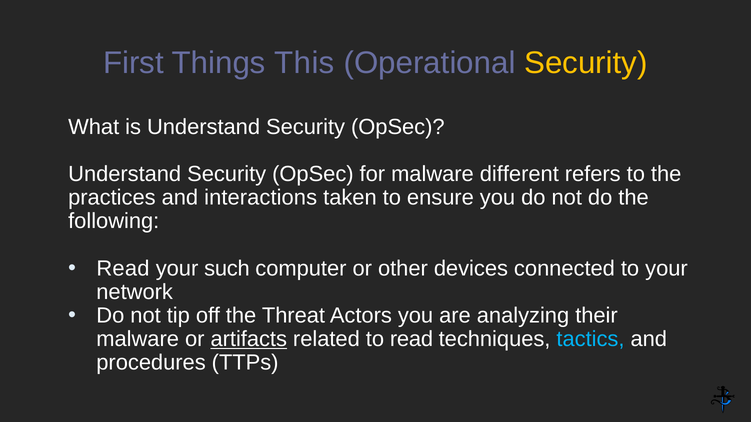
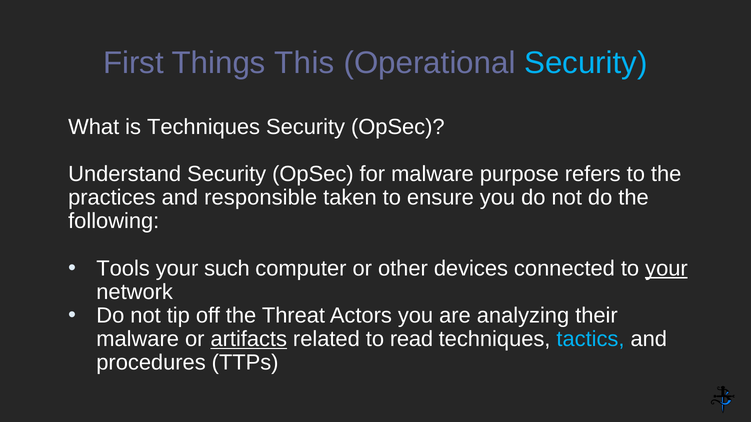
Security at (586, 63) colour: yellow -> light blue
is Understand: Understand -> Techniques
different: different -> purpose
interactions: interactions -> responsible
Read at (123, 269): Read -> Tools
your at (666, 269) underline: none -> present
